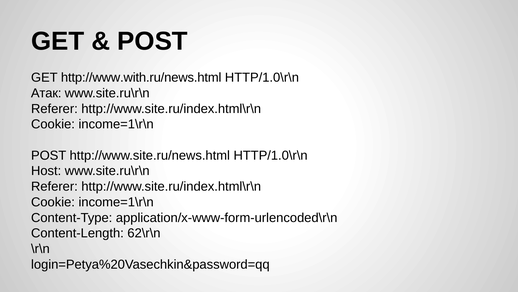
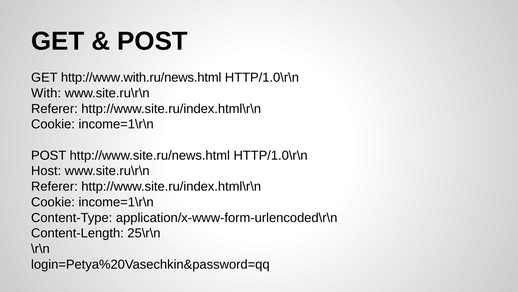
Атак: Атак -> With
62\r\n: 62\r\n -> 25\r\n
